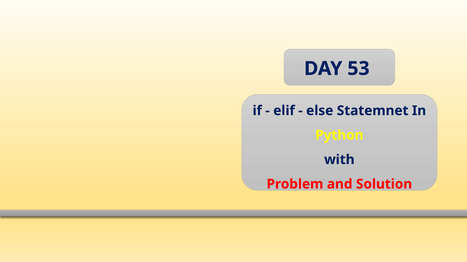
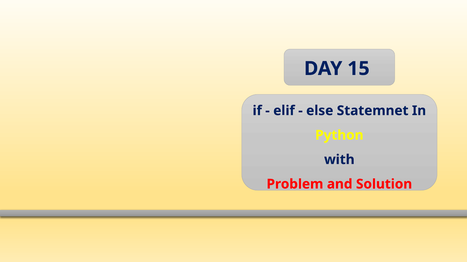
53: 53 -> 15
